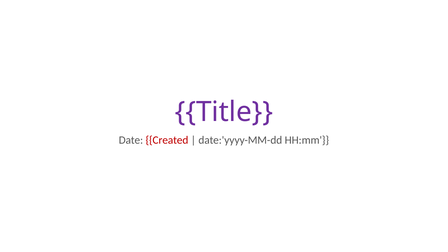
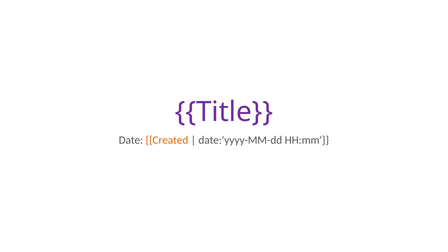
Created colour: red -> orange
